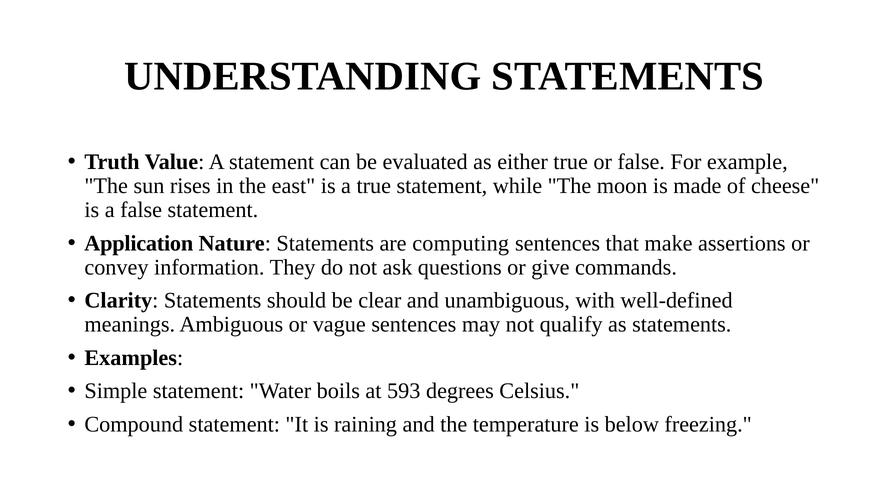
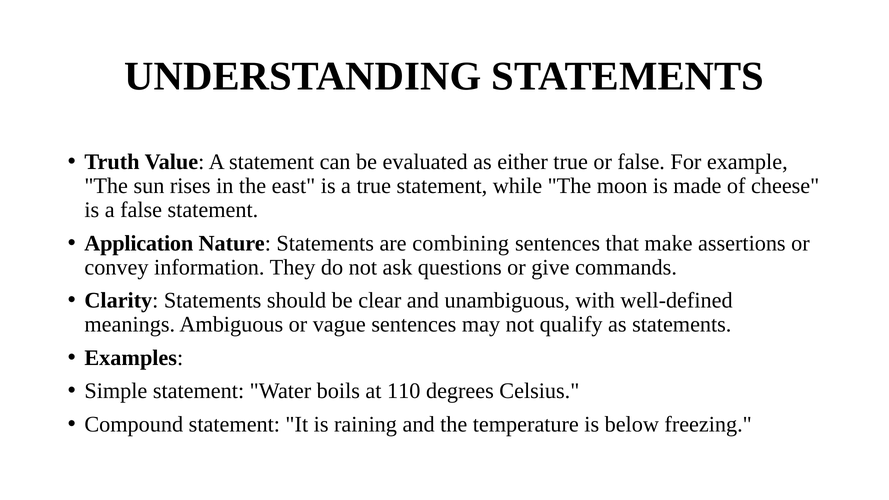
computing: computing -> combining
593: 593 -> 110
